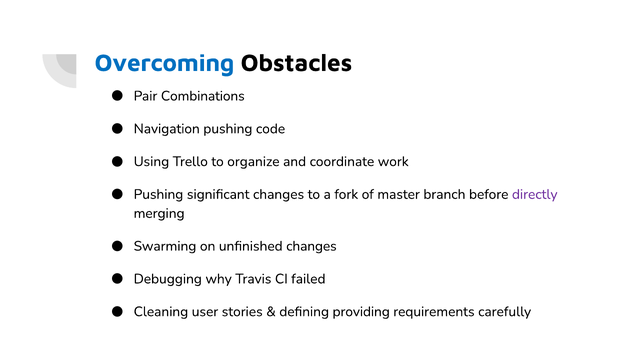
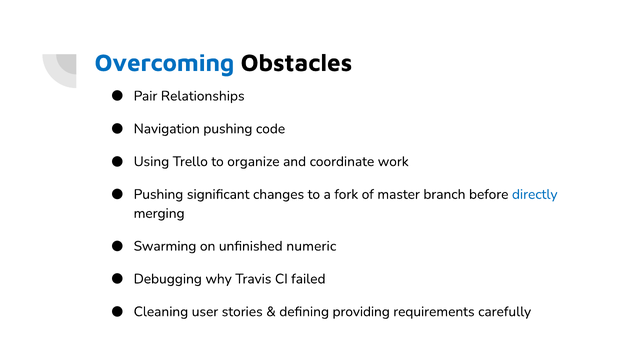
Combinations: Combinations -> Relationships
directly colour: purple -> blue
unfinished changes: changes -> numeric
